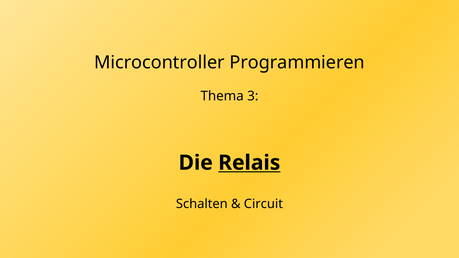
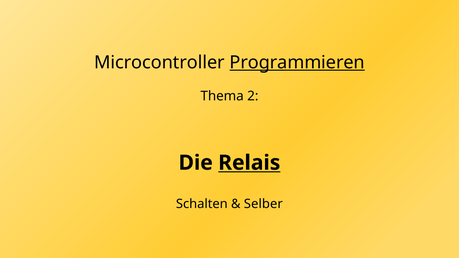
Programmieren underline: none -> present
3: 3 -> 2
Circuit: Circuit -> Selber
